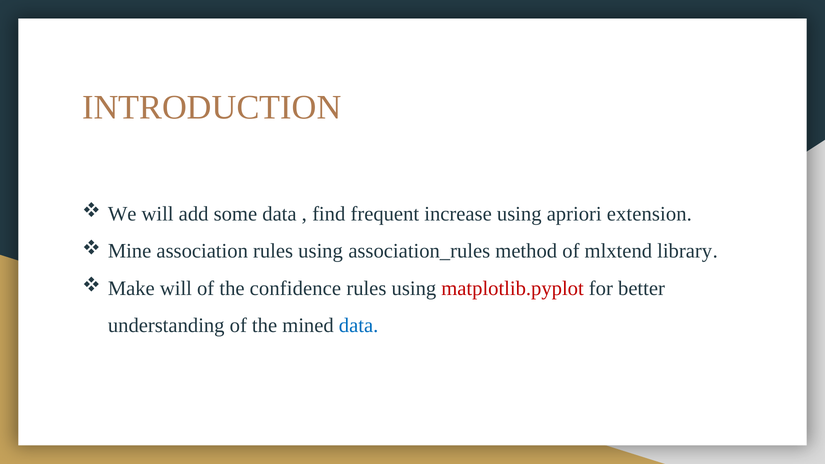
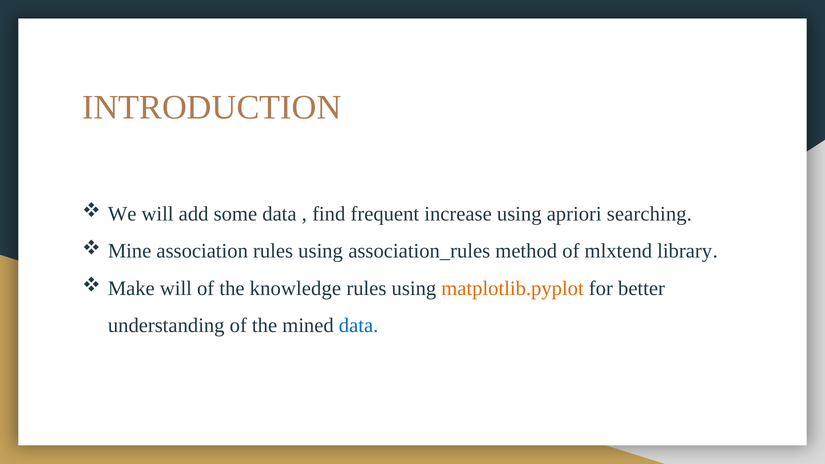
extension: extension -> searching
confidence: confidence -> knowledge
matplotlib.pyplot colour: red -> orange
